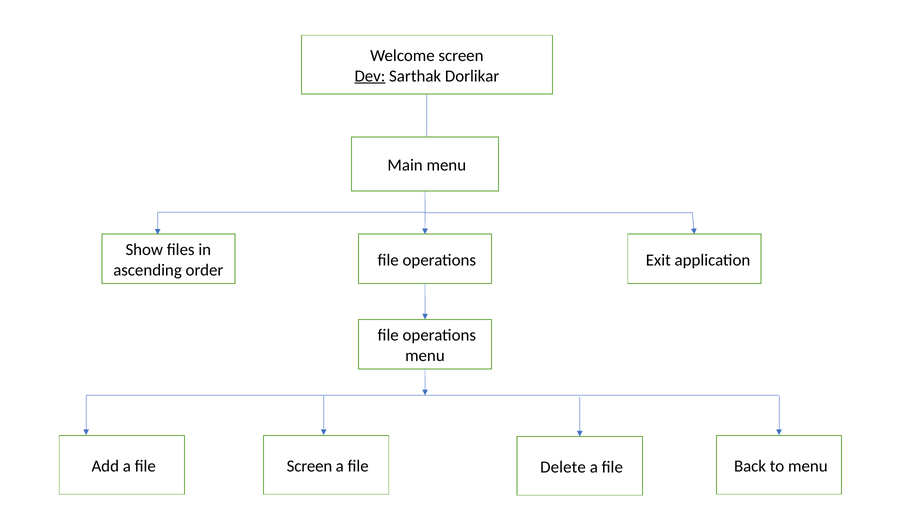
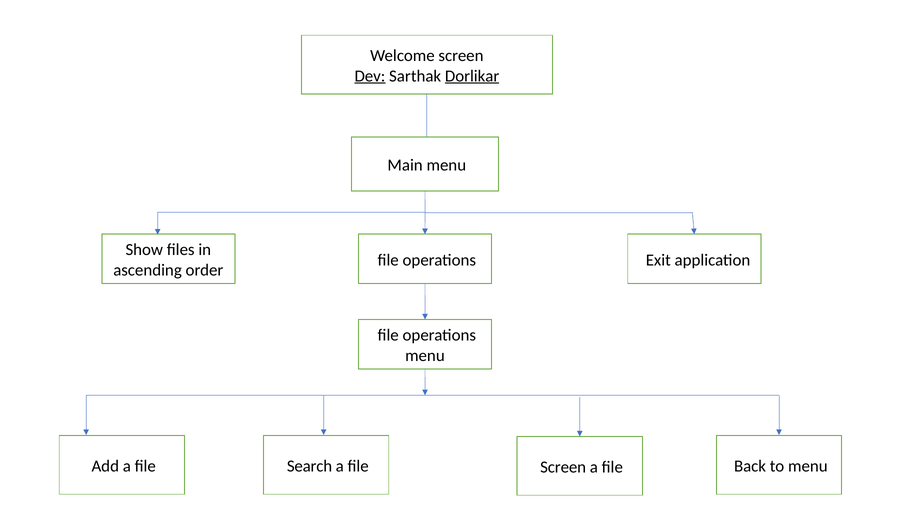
Dorlikar underline: none -> present
file Screen: Screen -> Search
file Delete: Delete -> Screen
